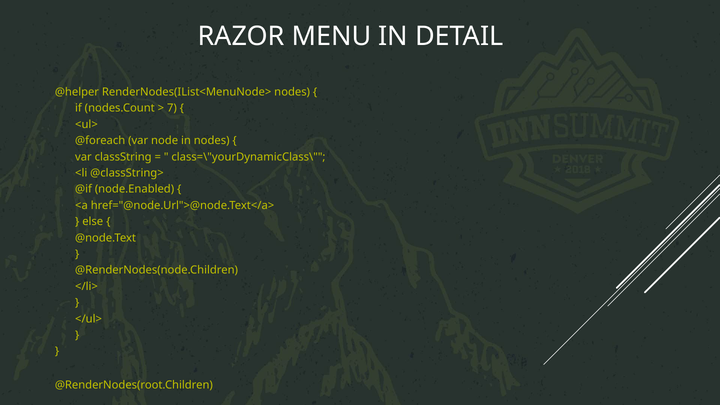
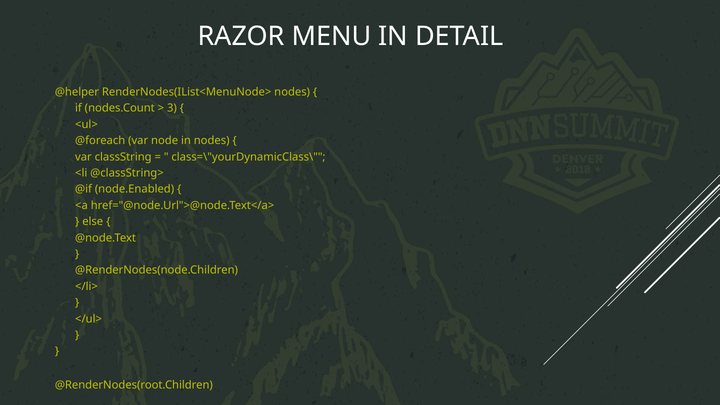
7: 7 -> 3
